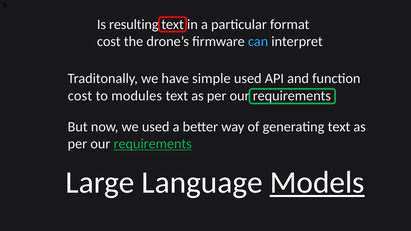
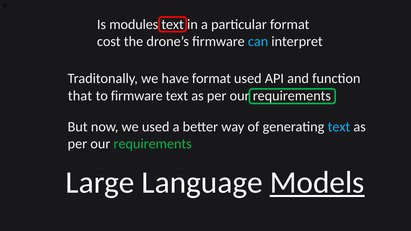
resulting: resulting -> modules
have simple: simple -> format
cost at (80, 96): cost -> that
to modules: modules -> firmware
text at (339, 127) colour: white -> light blue
requirements at (153, 144) underline: present -> none
